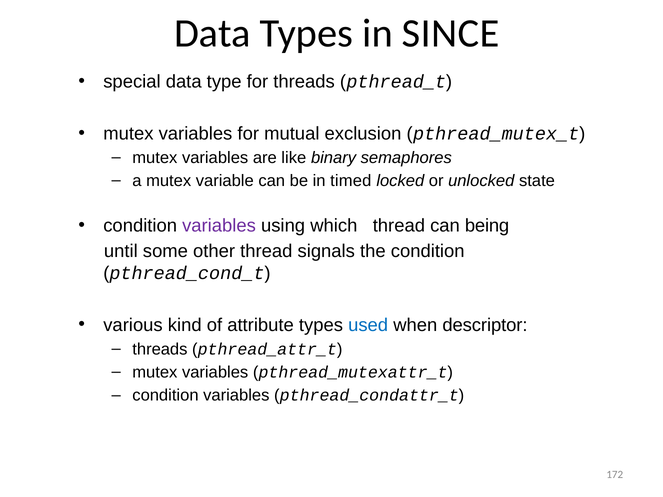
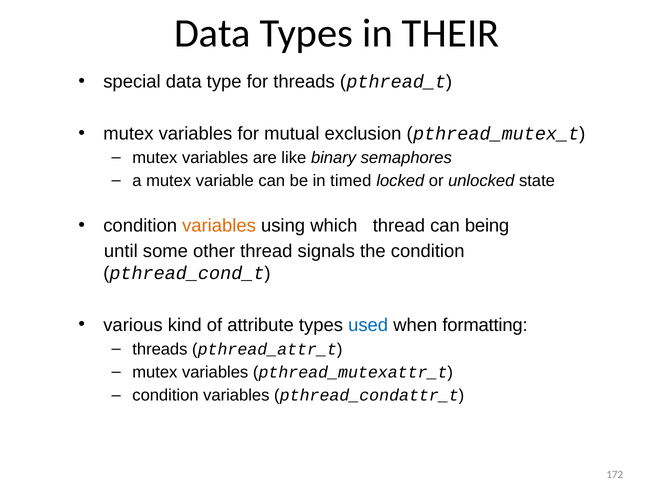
SINCE: SINCE -> THEIR
variables at (219, 226) colour: purple -> orange
descriptor: descriptor -> formatting
